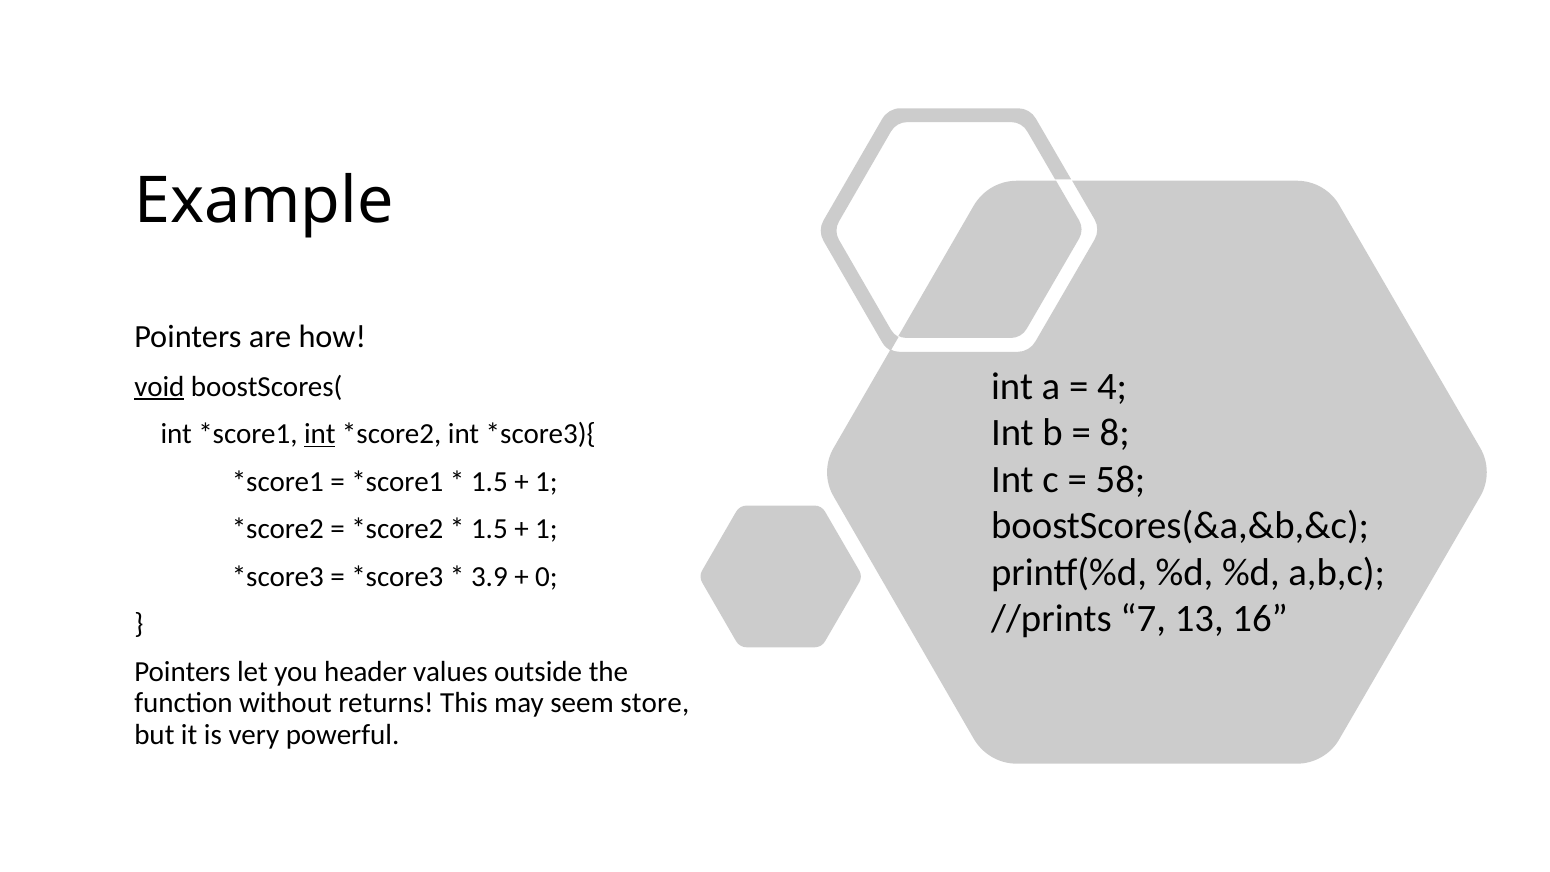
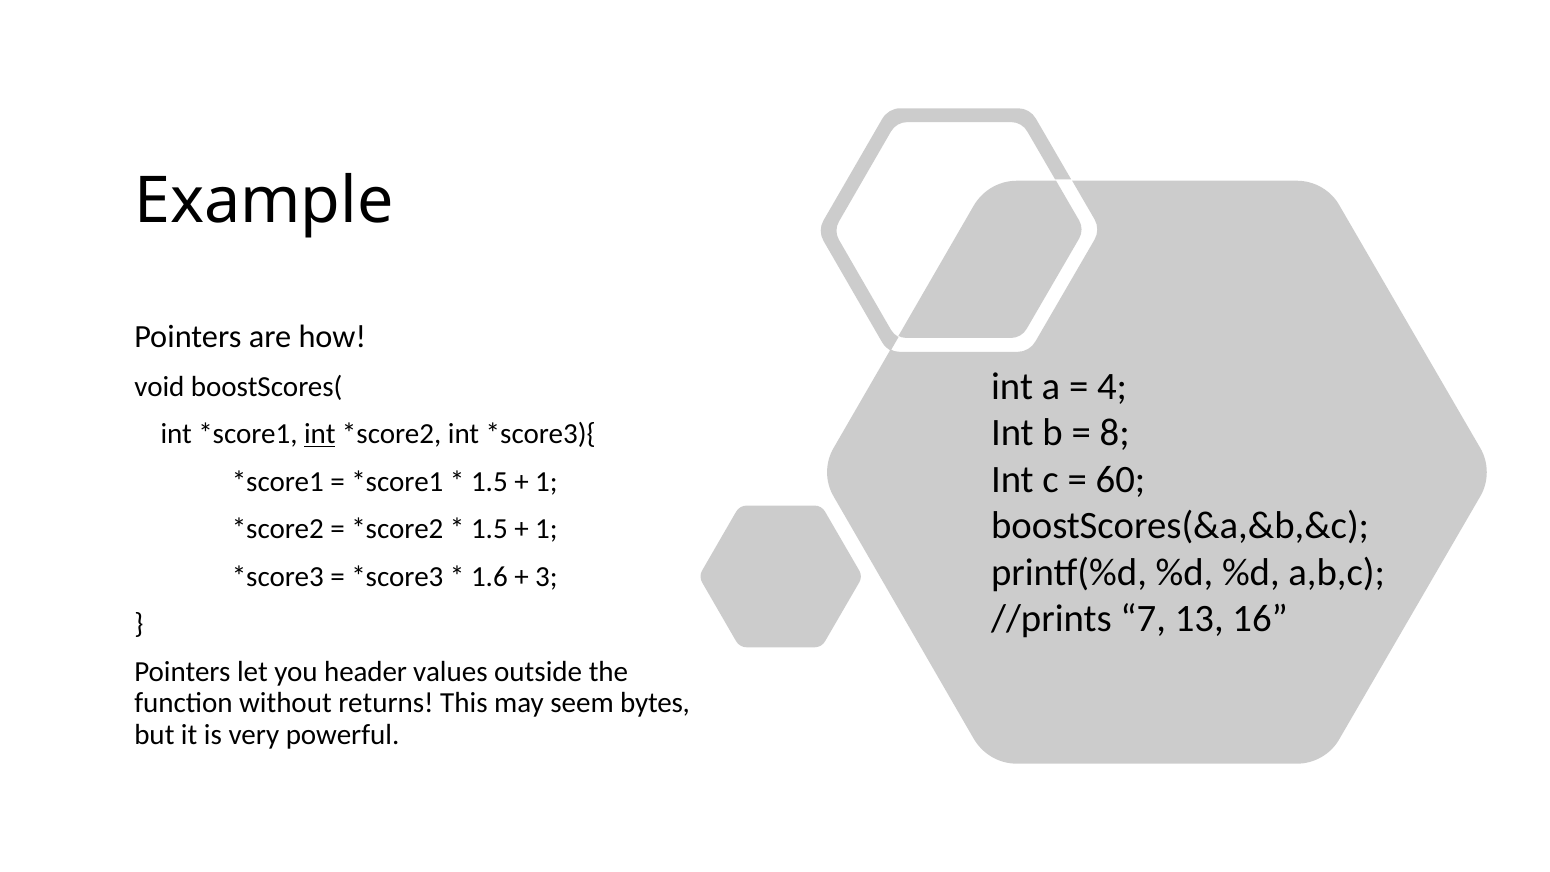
void underline: present -> none
58: 58 -> 60
3.9: 3.9 -> 1.6
0: 0 -> 3
store: store -> bytes
